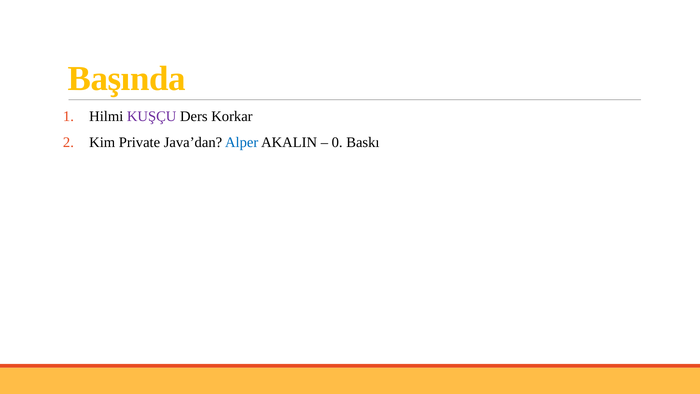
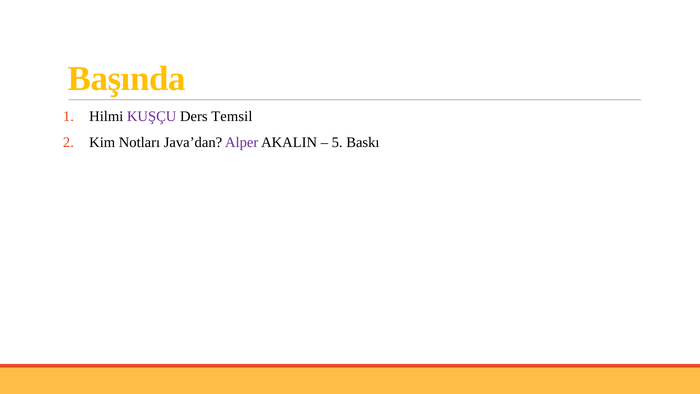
Korkar: Korkar -> Temsil
Private: Private -> Notları
Alper colour: blue -> purple
0: 0 -> 5
